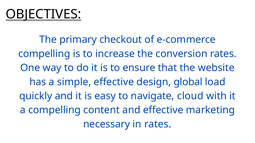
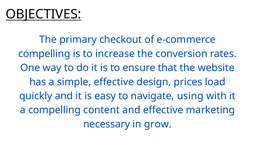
global: global -> prices
cloud: cloud -> using
in rates: rates -> grow
